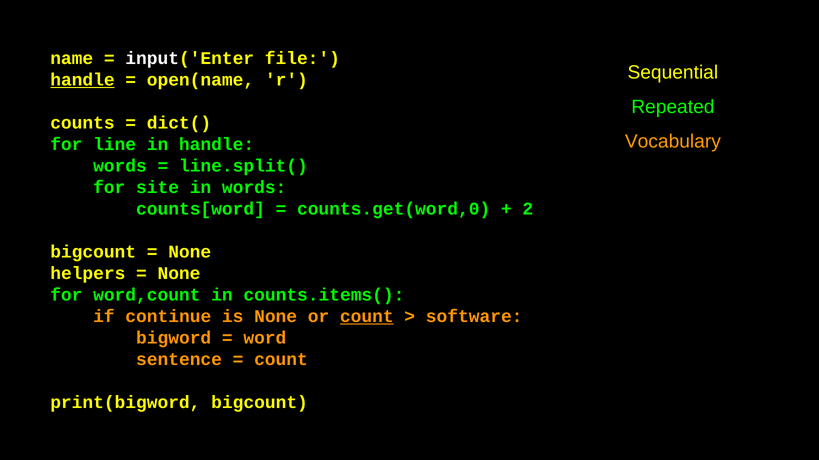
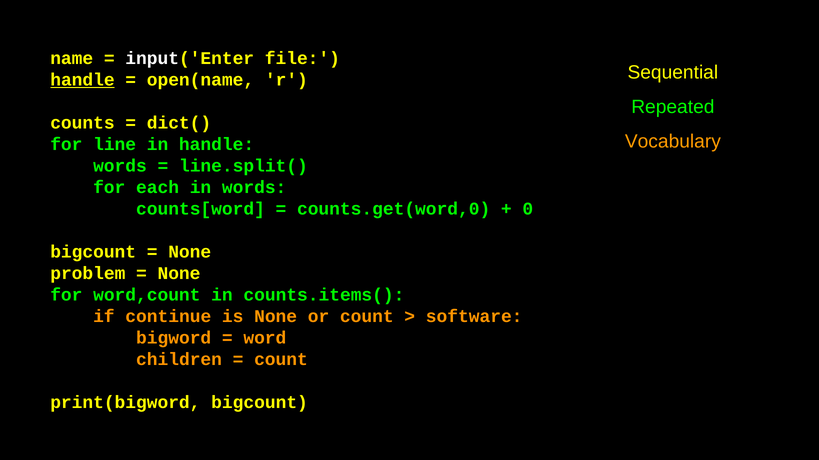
site: site -> each
2: 2 -> 0
helpers: helpers -> problem
count at (367, 317) underline: present -> none
sentence: sentence -> children
